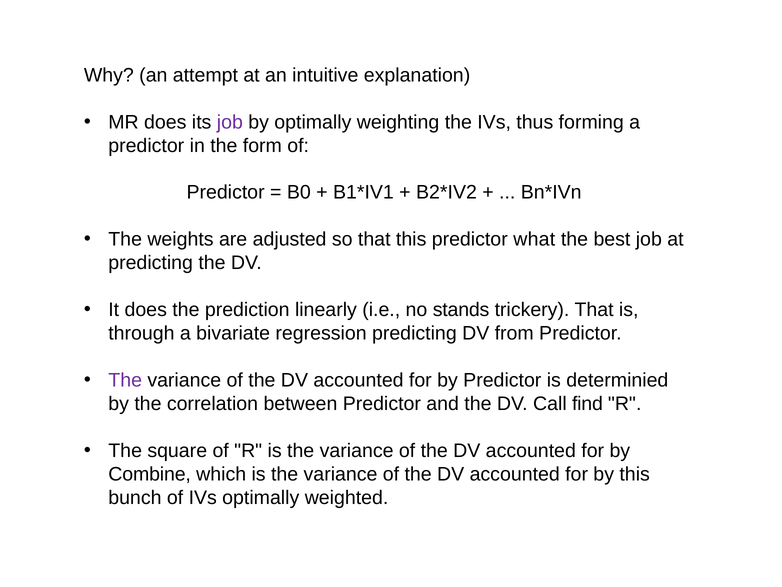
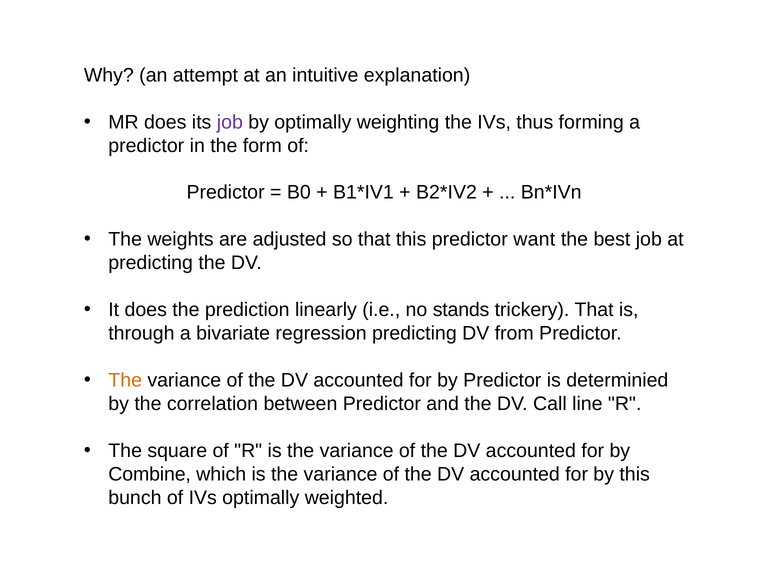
what: what -> want
The at (125, 380) colour: purple -> orange
find: find -> line
